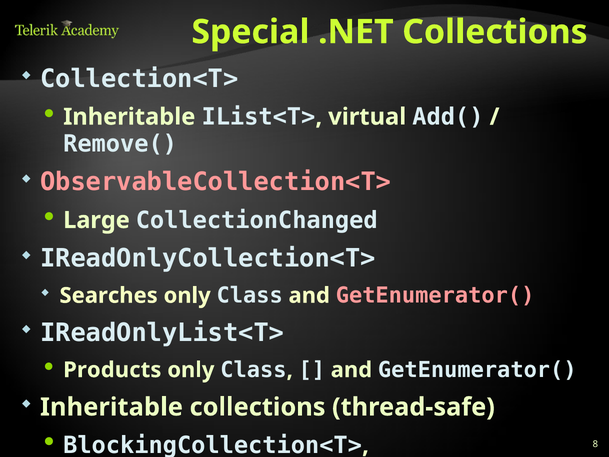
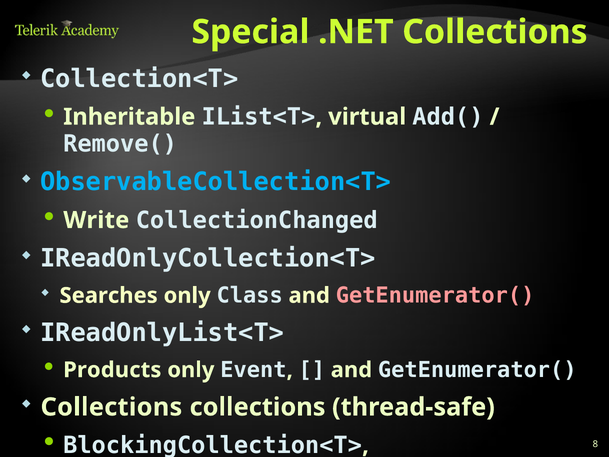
ObservableCollection<T> colour: pink -> light blue
Large: Large -> Write
Class at (253, 370): Class -> Event
Inheritable at (111, 407): Inheritable -> Collections
